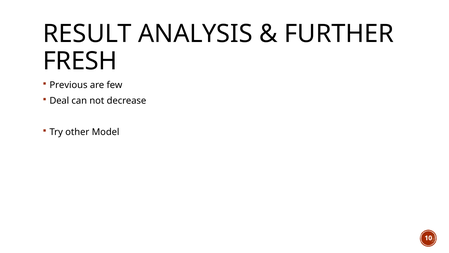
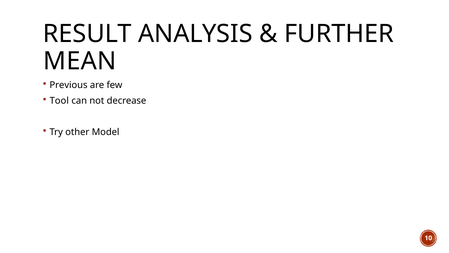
FRESH: FRESH -> MEAN
Deal: Deal -> Tool
